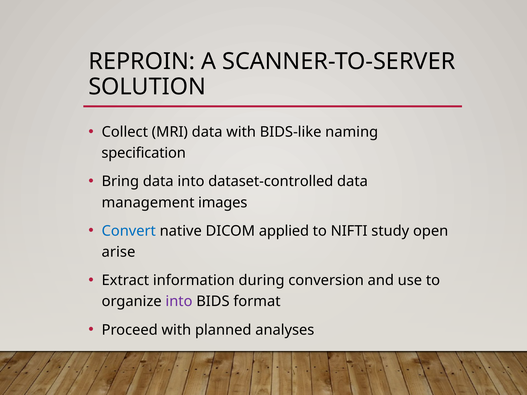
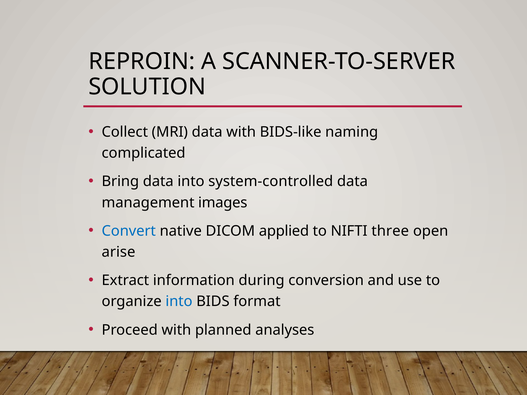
specification: specification -> complicated
dataset-controlled: dataset-controlled -> system-controlled
study: study -> three
into at (179, 302) colour: purple -> blue
